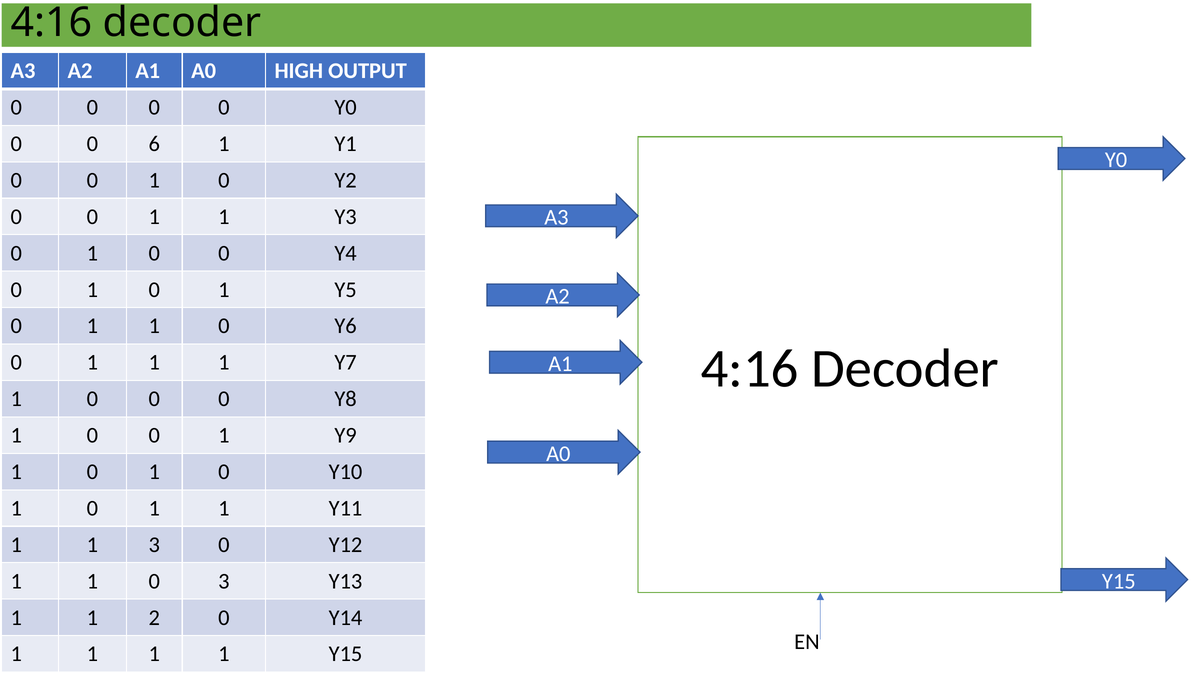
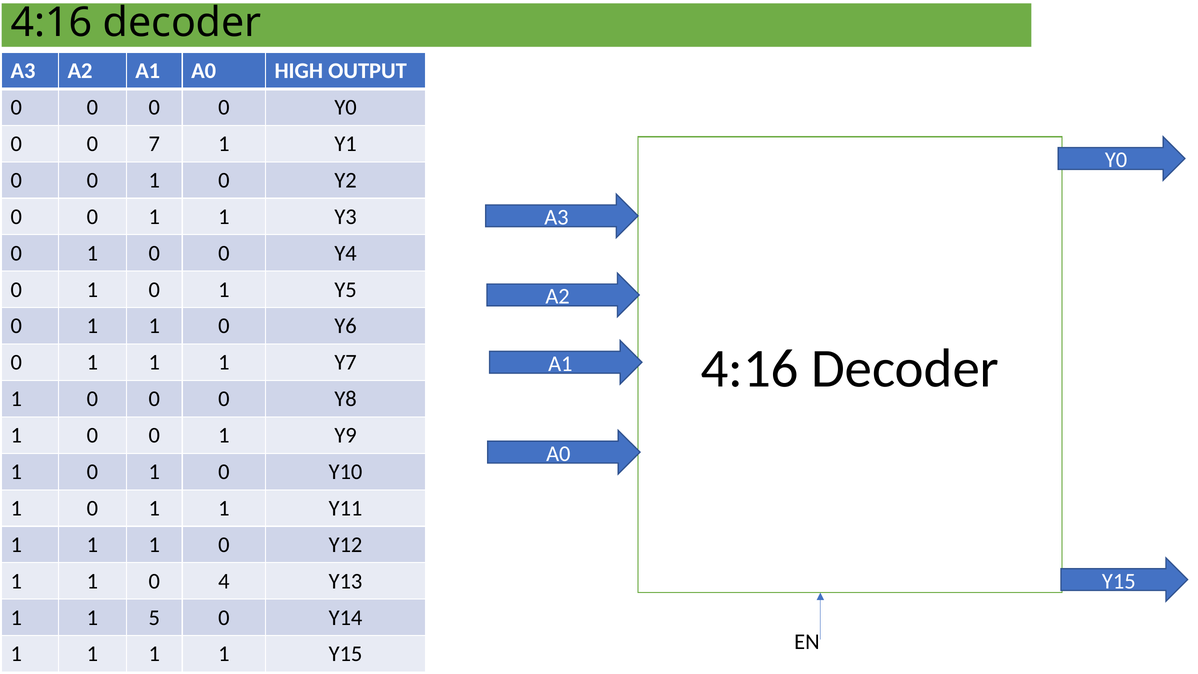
6: 6 -> 7
3 at (154, 545): 3 -> 1
0 3: 3 -> 4
2: 2 -> 5
